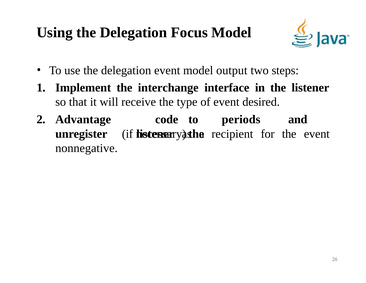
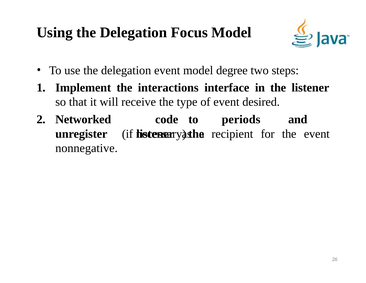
output: output -> degree
interchange: interchange -> interactions
Advantage: Advantage -> Networked
